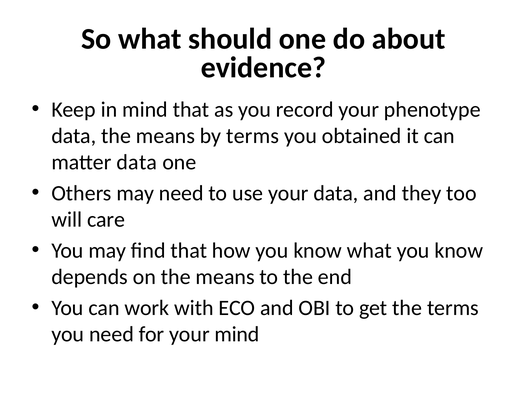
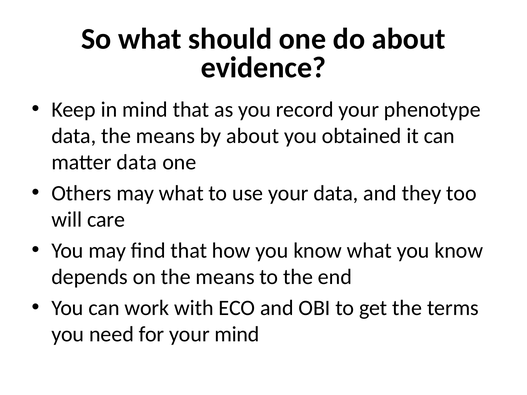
by terms: terms -> about
may need: need -> what
